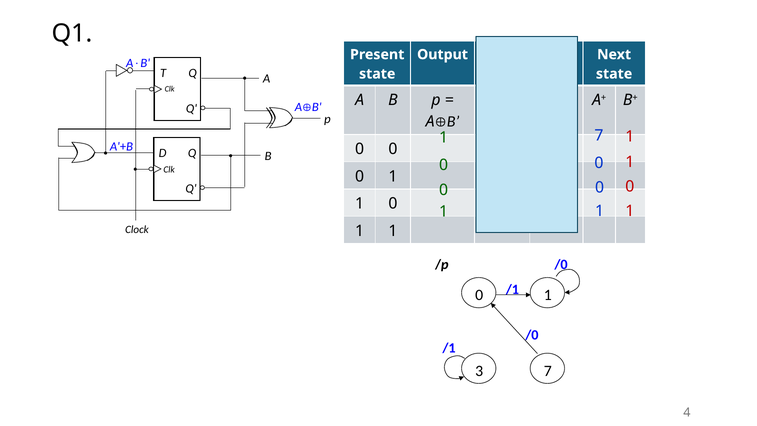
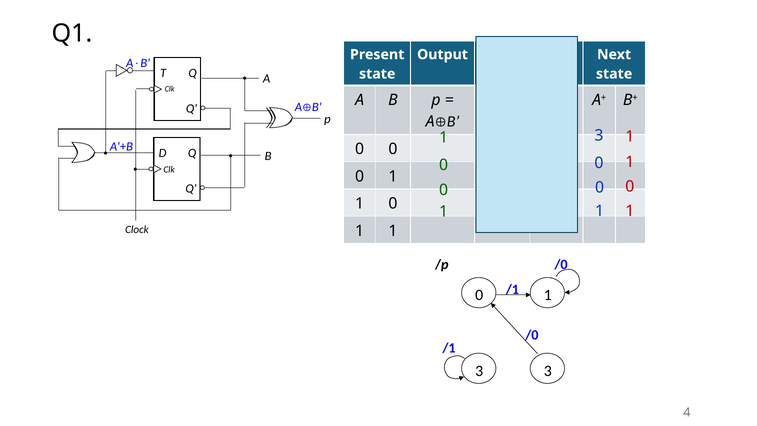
7 at (599, 136): 7 -> 3
3 7: 7 -> 3
